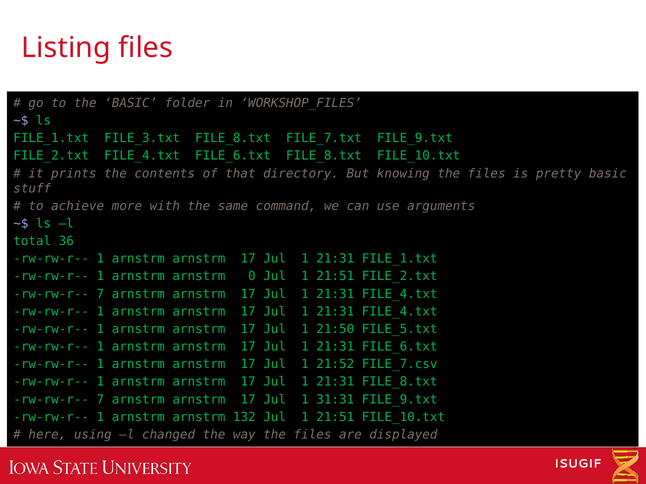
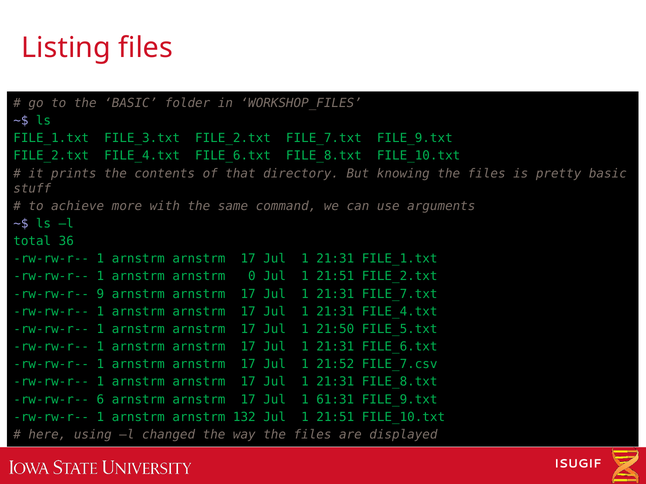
FILE_3.txt FILE_8.txt: FILE_8.txt -> FILE_2.txt
7 at (100, 294): 7 -> 9
FILE_4.txt at (400, 294): FILE_4.txt -> FILE_7.txt
7 at (100, 400): 7 -> 6
31:31: 31:31 -> 61:31
